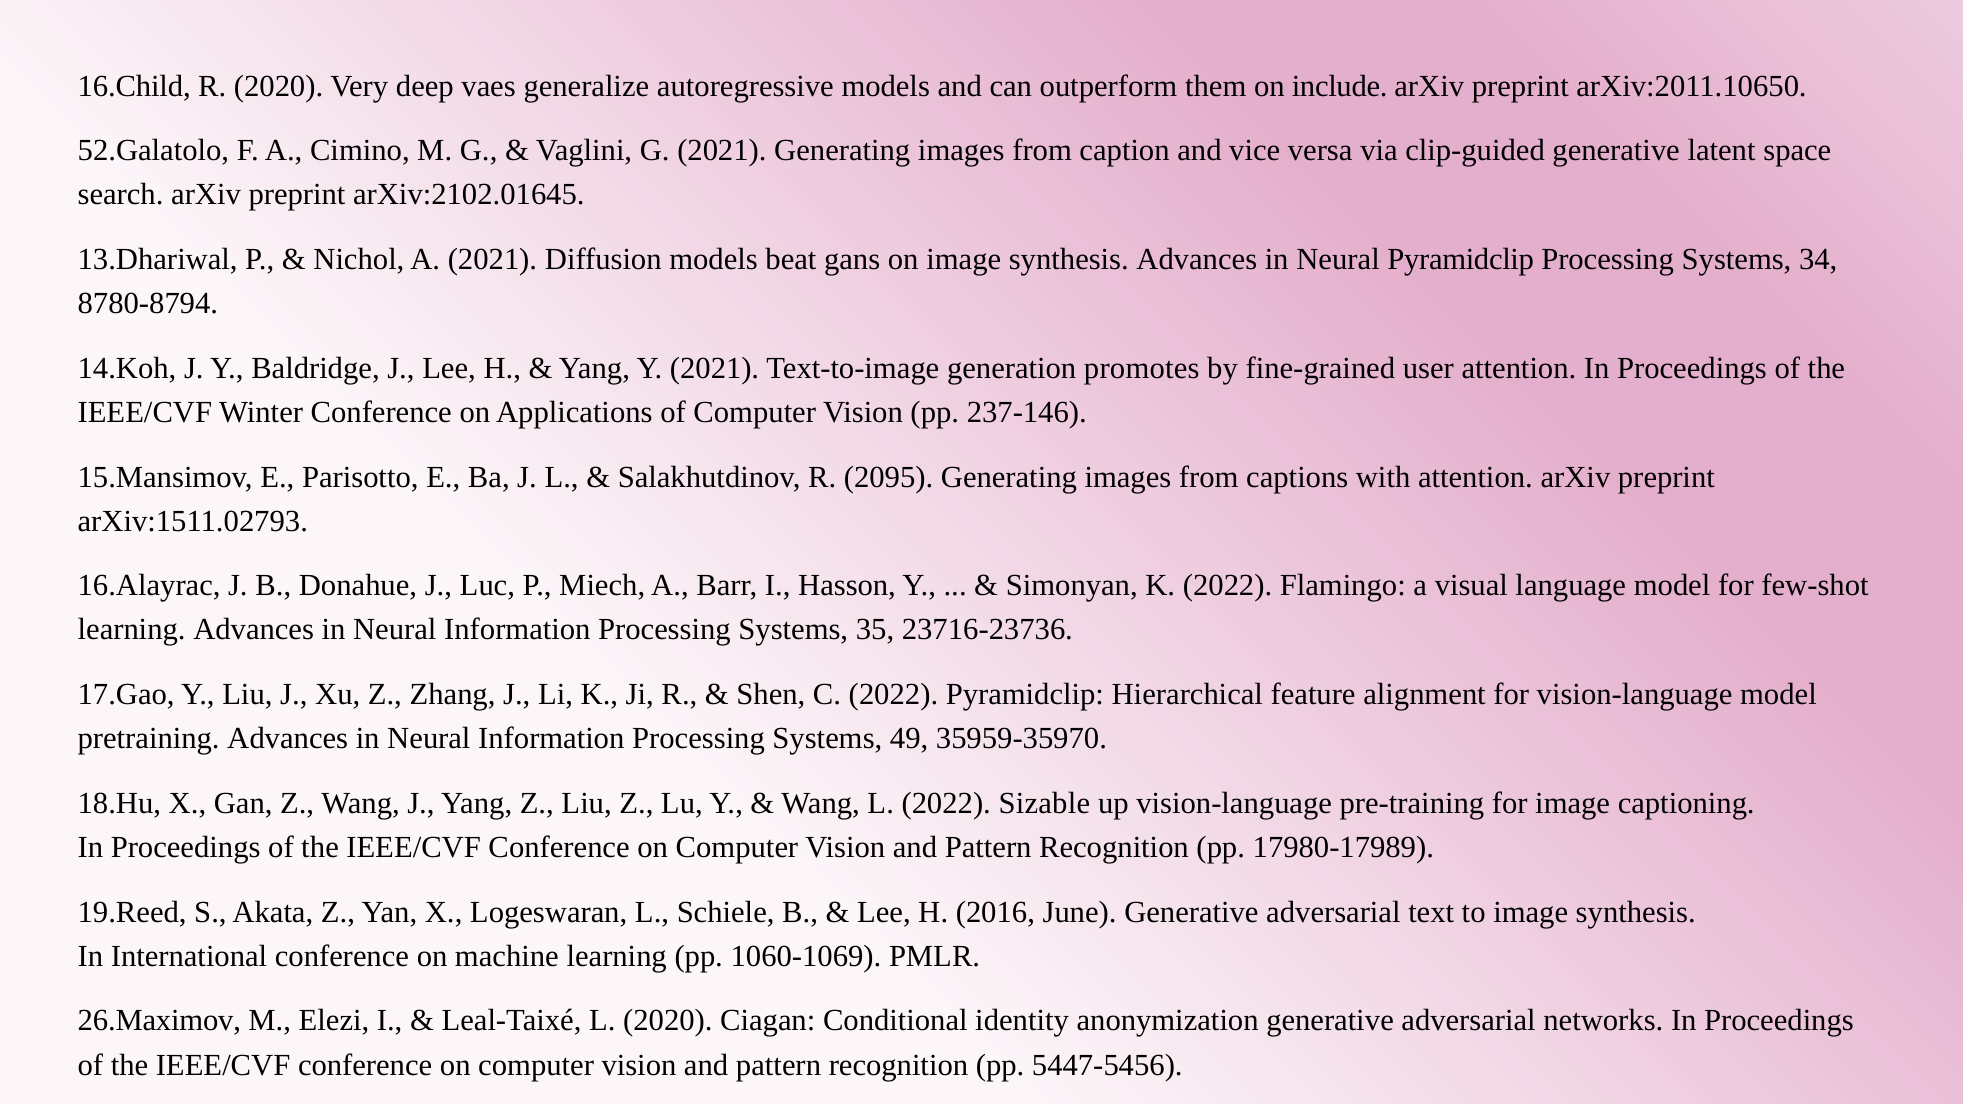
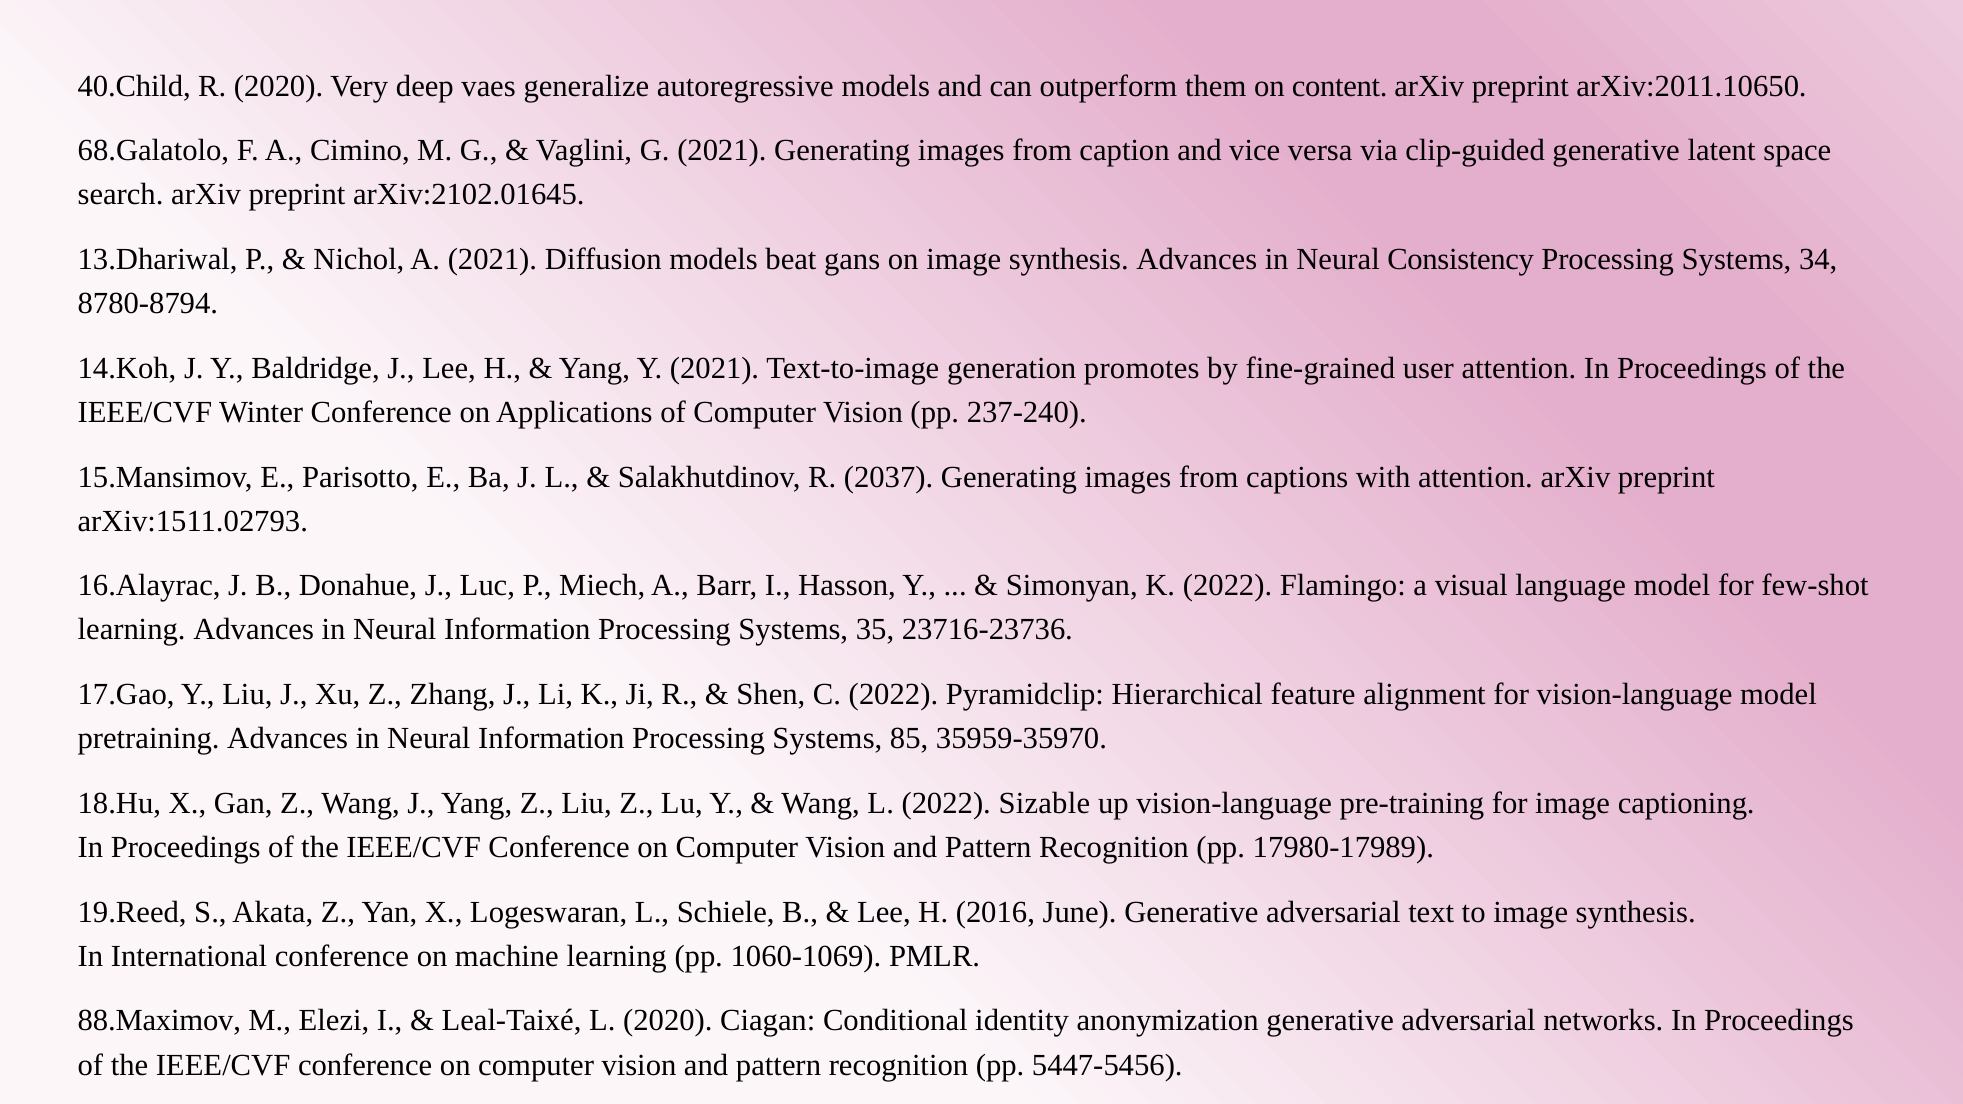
16.Child: 16.Child -> 40.Child
include: include -> content
52.Galatolo: 52.Galatolo -> 68.Galatolo
Neural Pyramidclip: Pyramidclip -> Consistency
237-146: 237-146 -> 237-240
2095: 2095 -> 2037
49: 49 -> 85
26.Maximov: 26.Maximov -> 88.Maximov
